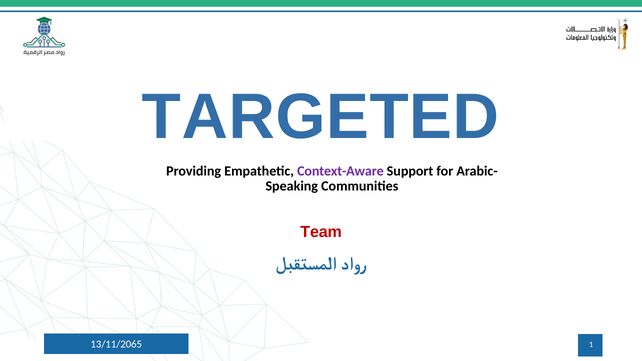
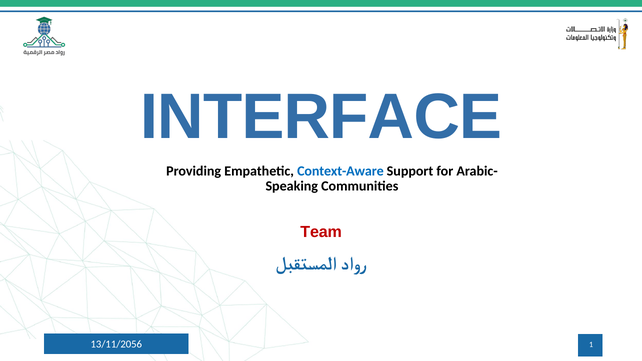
TARGETED: TARGETED -> INTERFACE
Context-Aware colour: purple -> blue
13/11/2065: 13/11/2065 -> 13/11/2056
